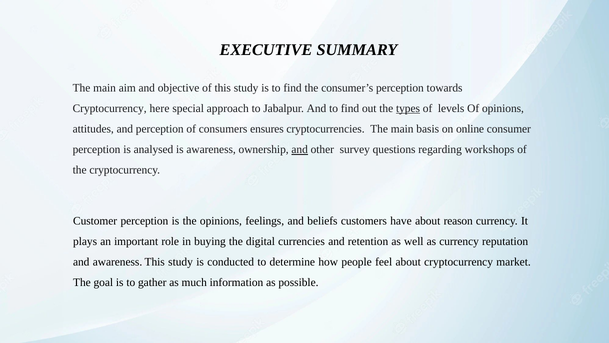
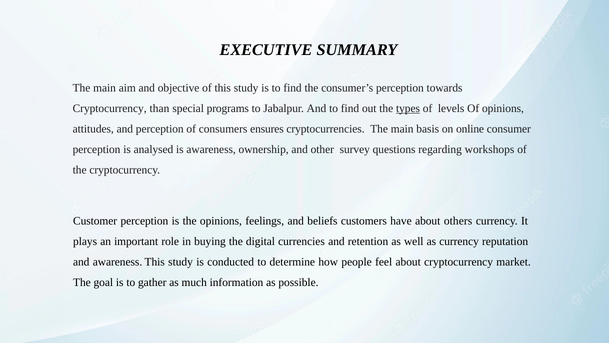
here: here -> than
approach: approach -> programs
and at (300, 149) underline: present -> none
reason: reason -> others
